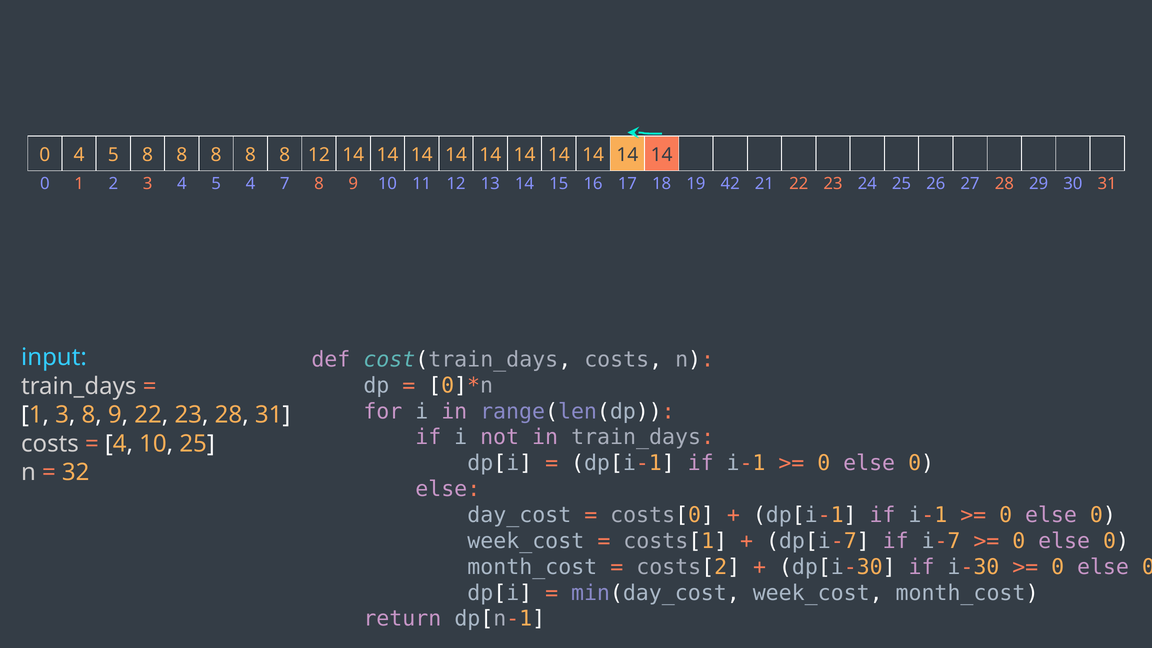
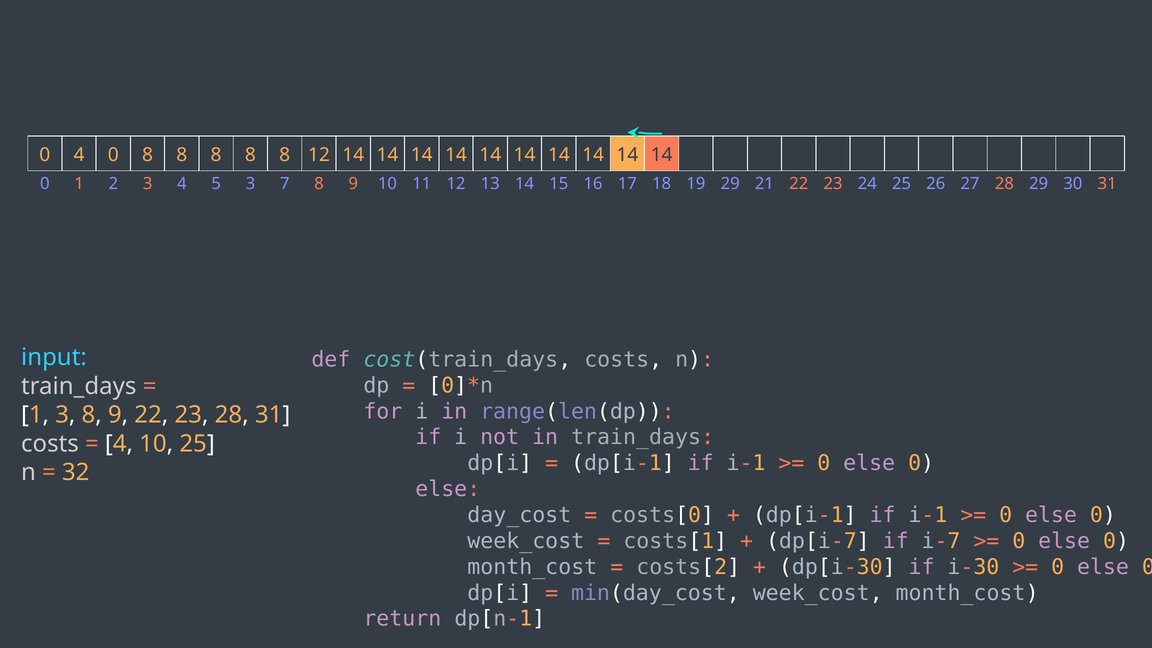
0 4 5: 5 -> 0
5 4: 4 -> 3
19 42: 42 -> 29
